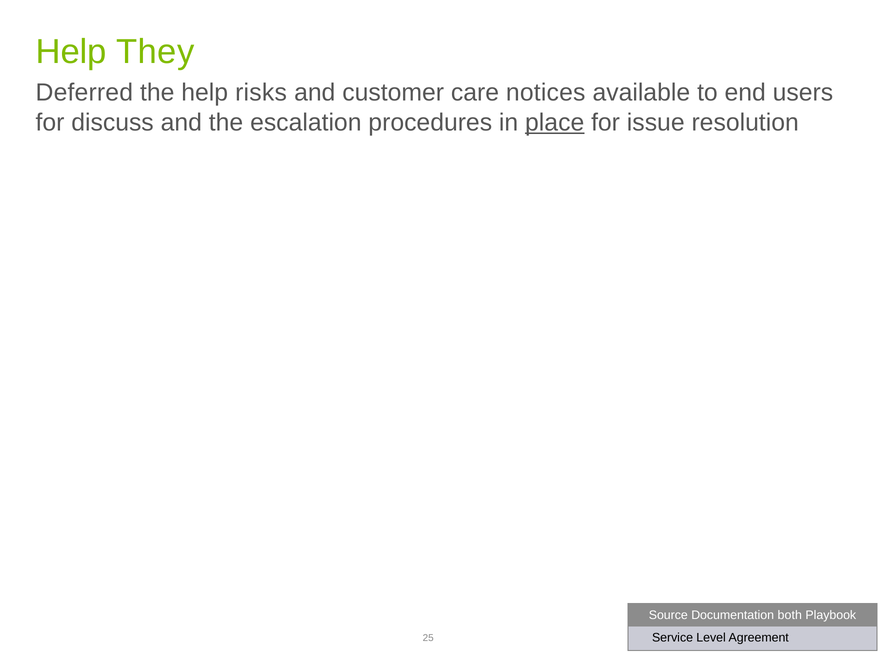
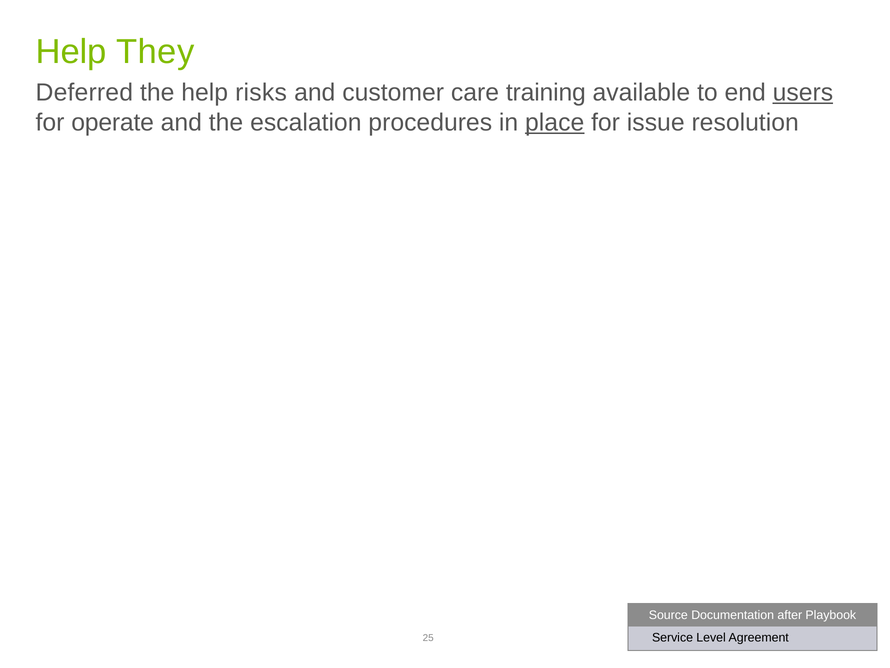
notices: notices -> training
users underline: none -> present
discuss: discuss -> operate
both: both -> after
